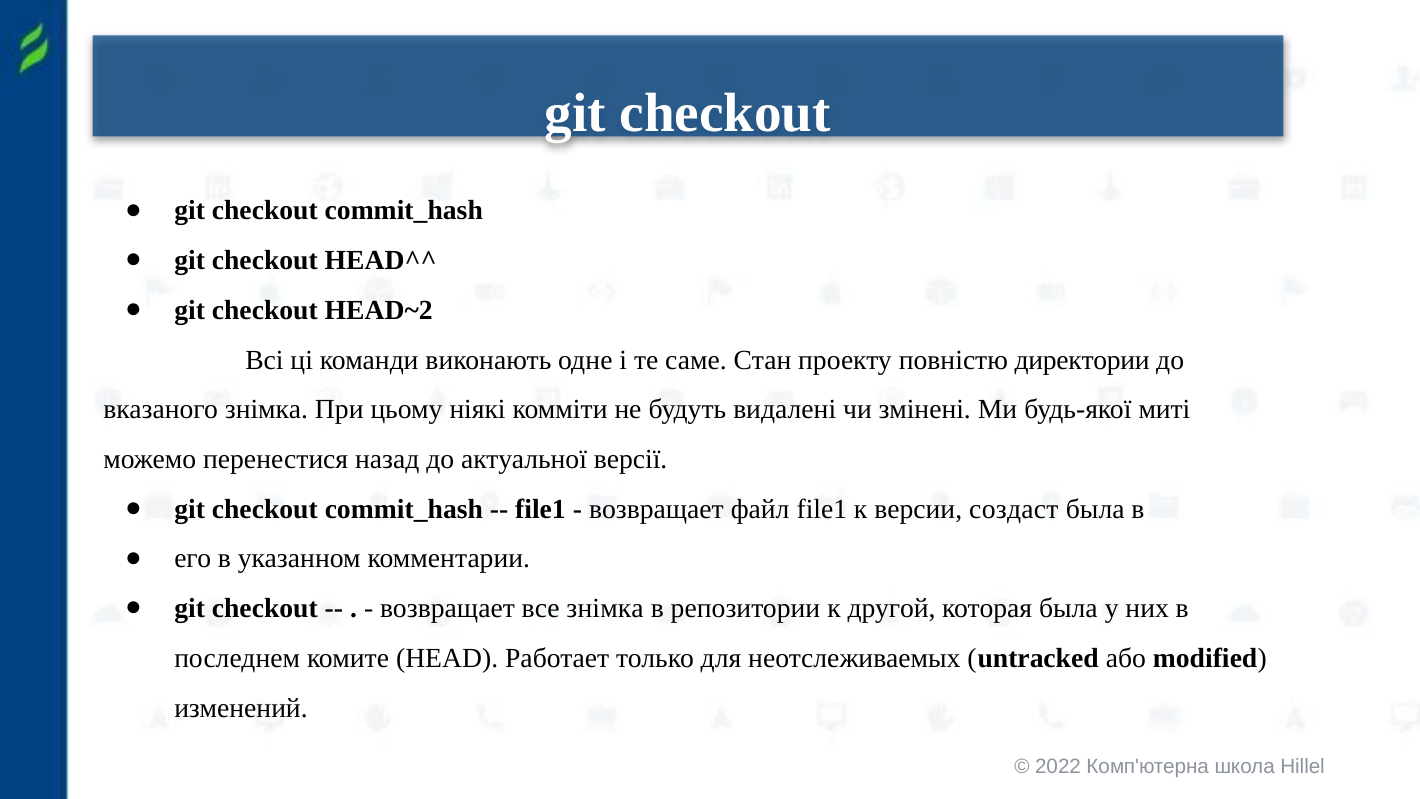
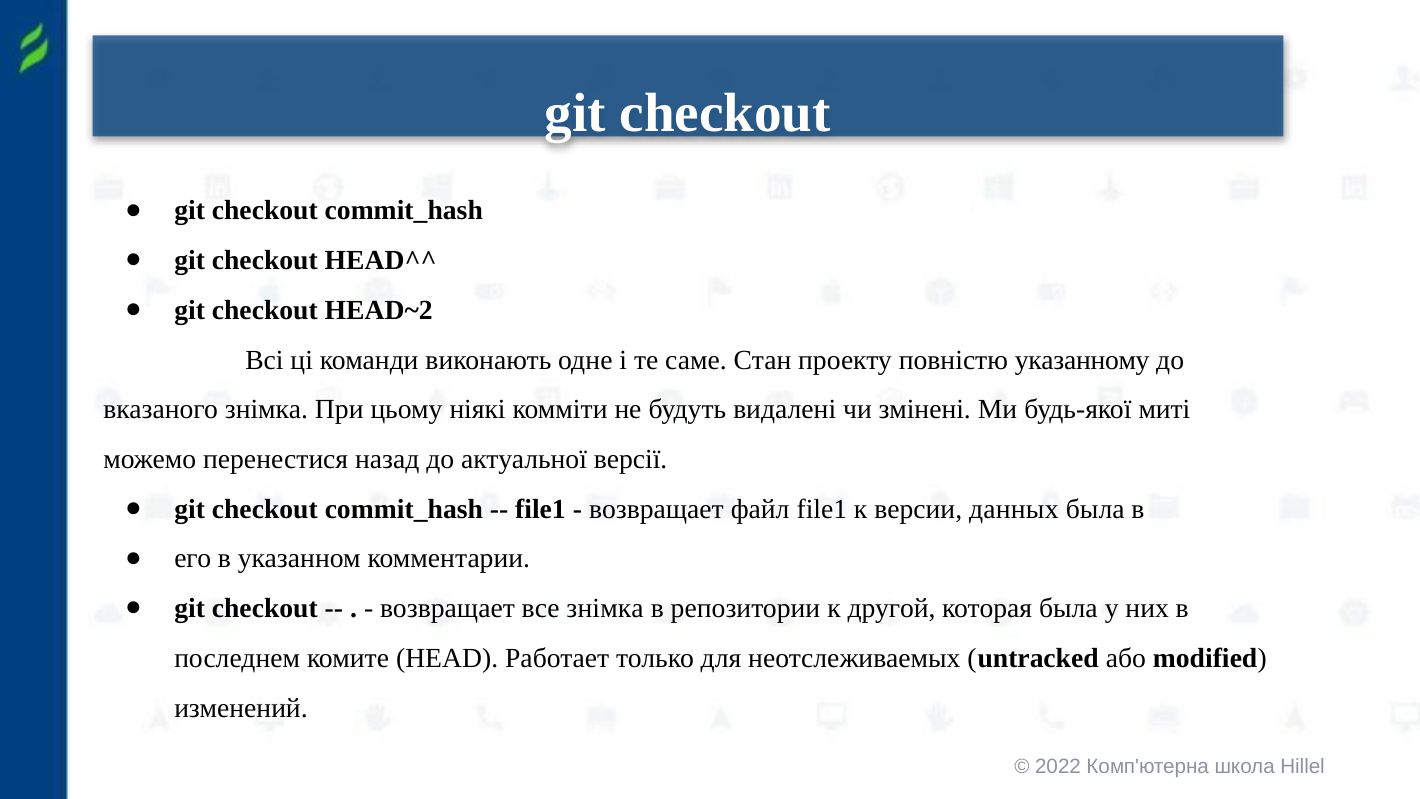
директории: директории -> указанному
создаст: создаст -> данных
